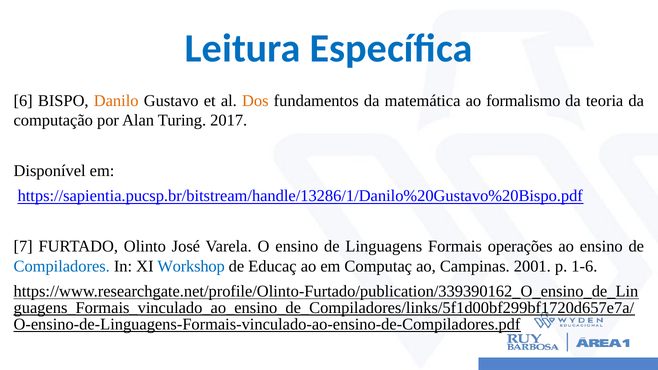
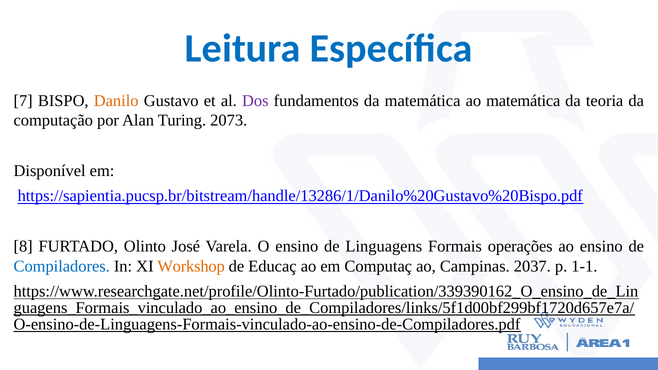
6: 6 -> 7
Dos colour: orange -> purple
ao formalismo: formalismo -> matemática
2017: 2017 -> 2073
7: 7 -> 8
Workshop colour: blue -> orange
2001: 2001 -> 2037
1-6: 1-6 -> 1-1
